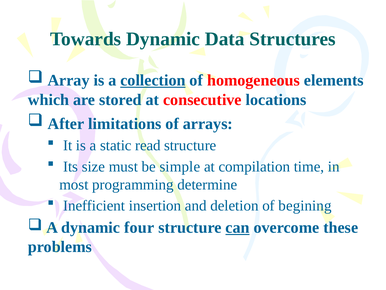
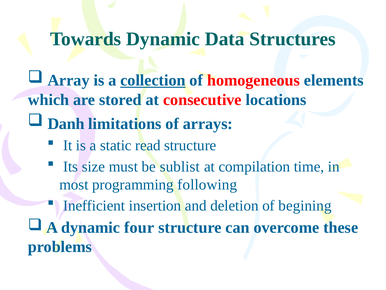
After: After -> Danh
simple: simple -> sublist
determine: determine -> following
can underline: present -> none
